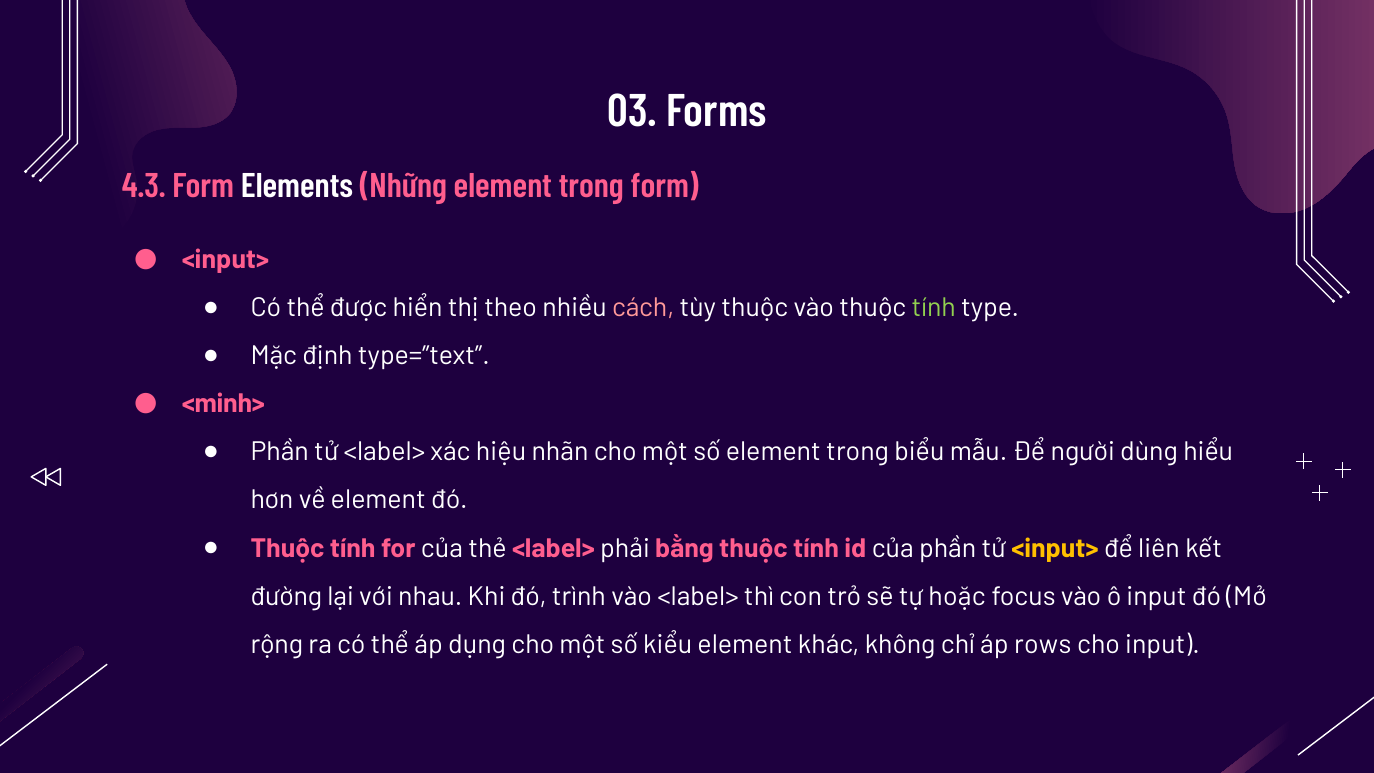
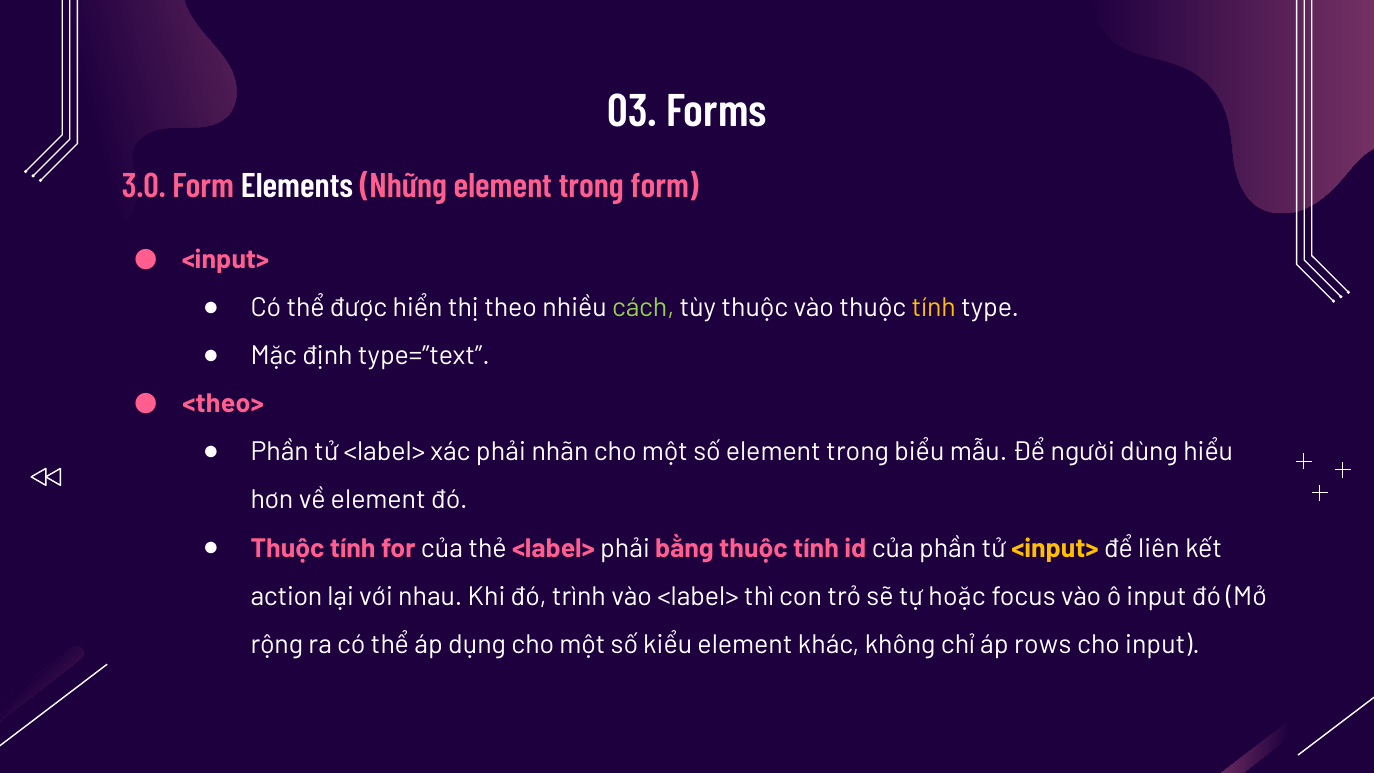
4.3: 4.3 -> 3.0
cách colour: pink -> light green
tính at (934, 308) colour: light green -> yellow
<minh>: <minh> -> <theo>
xác hiệu: hiệu -> phải
đường: đường -> action
